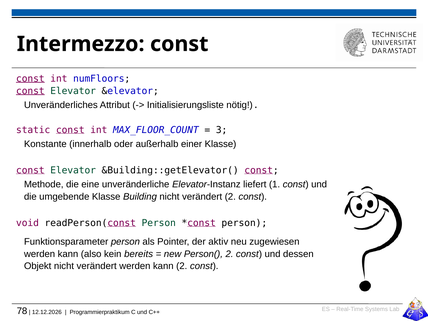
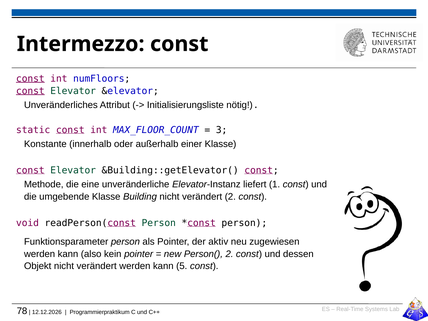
kein bereits: bereits -> pointer
kann 2: 2 -> 5
